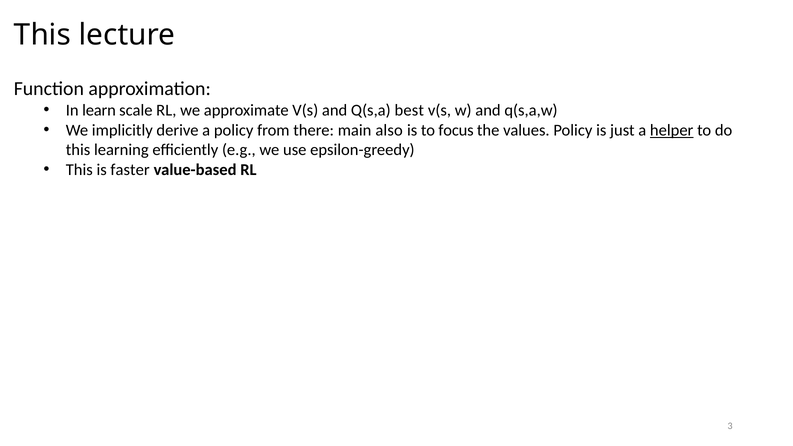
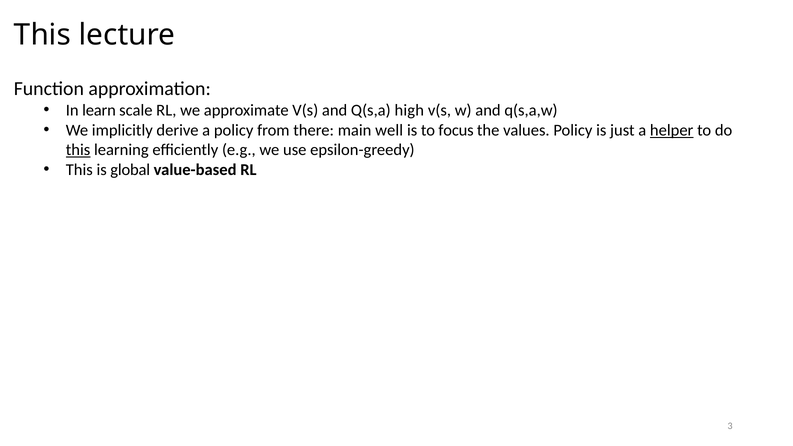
best: best -> high
also: also -> well
this at (78, 150) underline: none -> present
faster: faster -> global
